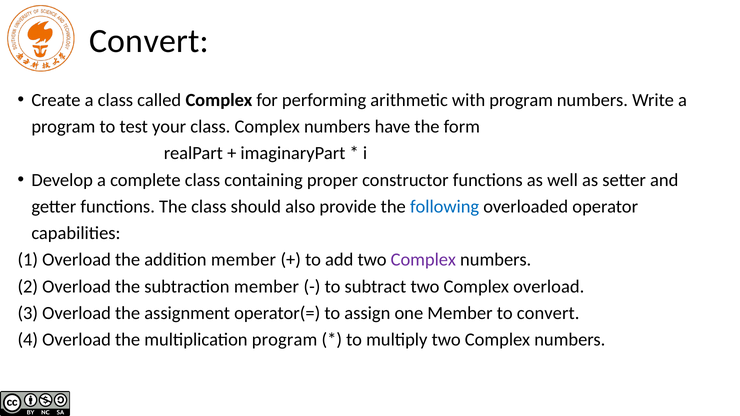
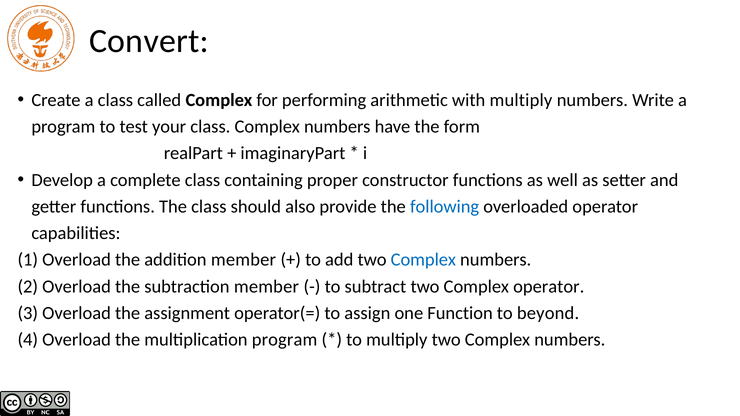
with program: program -> multiply
Complex at (423, 260) colour: purple -> blue
Complex overload: overload -> operator
one Member: Member -> Function
to convert: convert -> beyond
